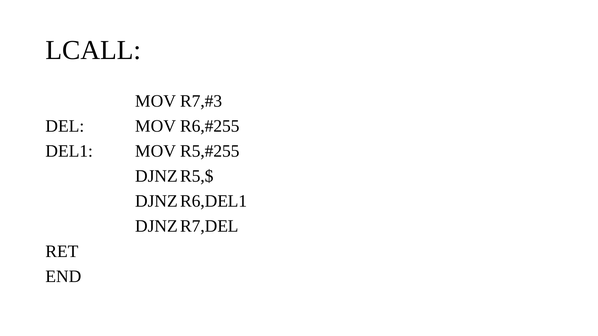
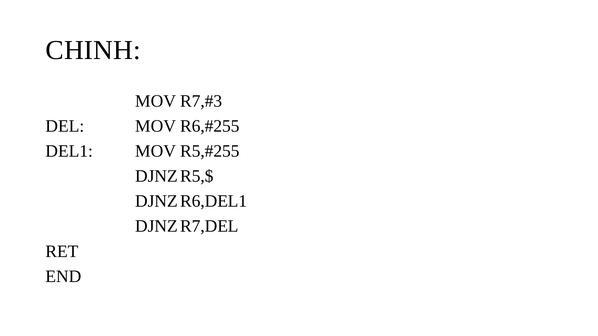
LCALL: LCALL -> CHINH
